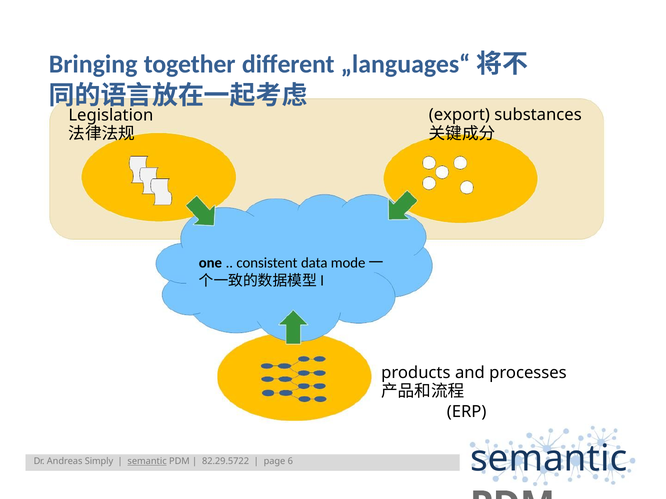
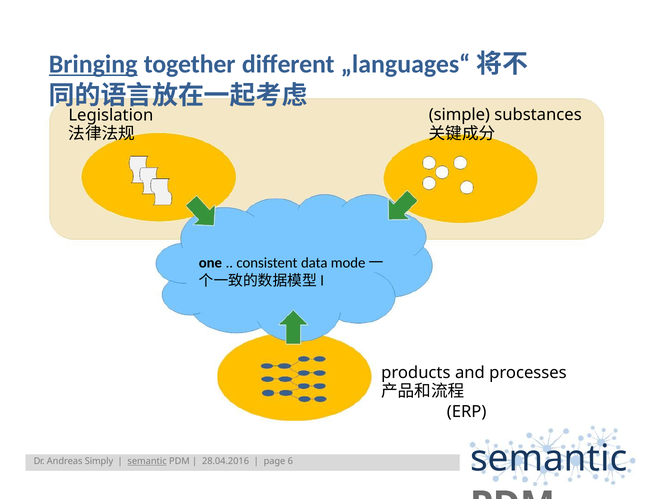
Bringing underline: none -> present
export: export -> simple
82.29.5722: 82.29.5722 -> 28.04.2016
